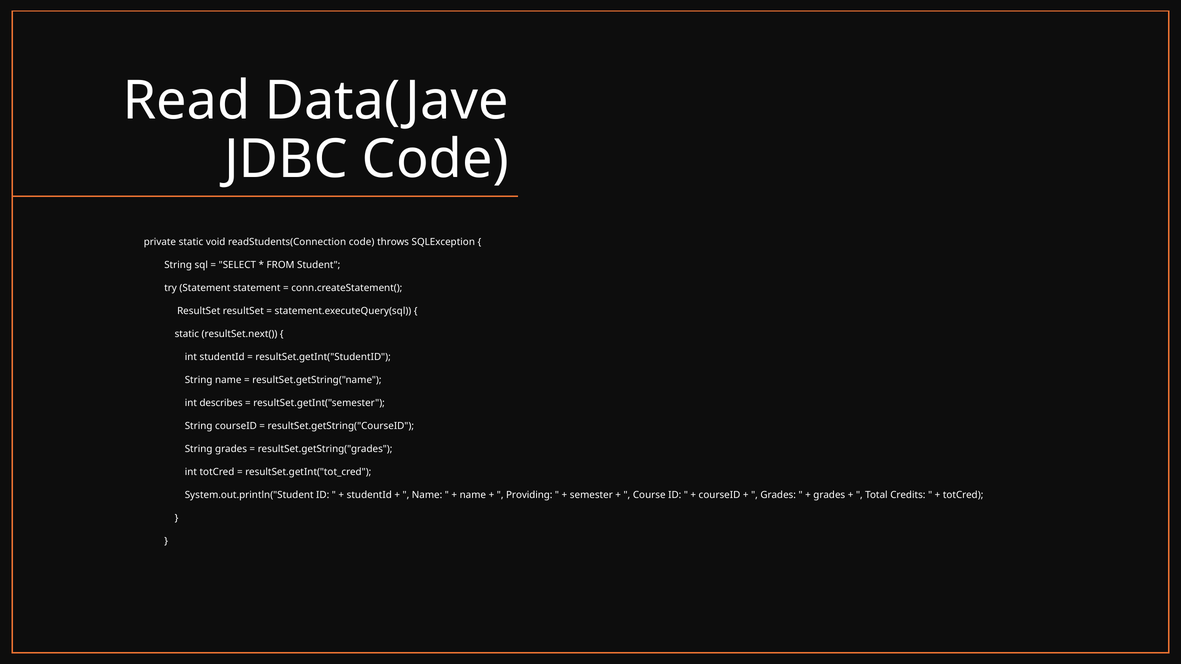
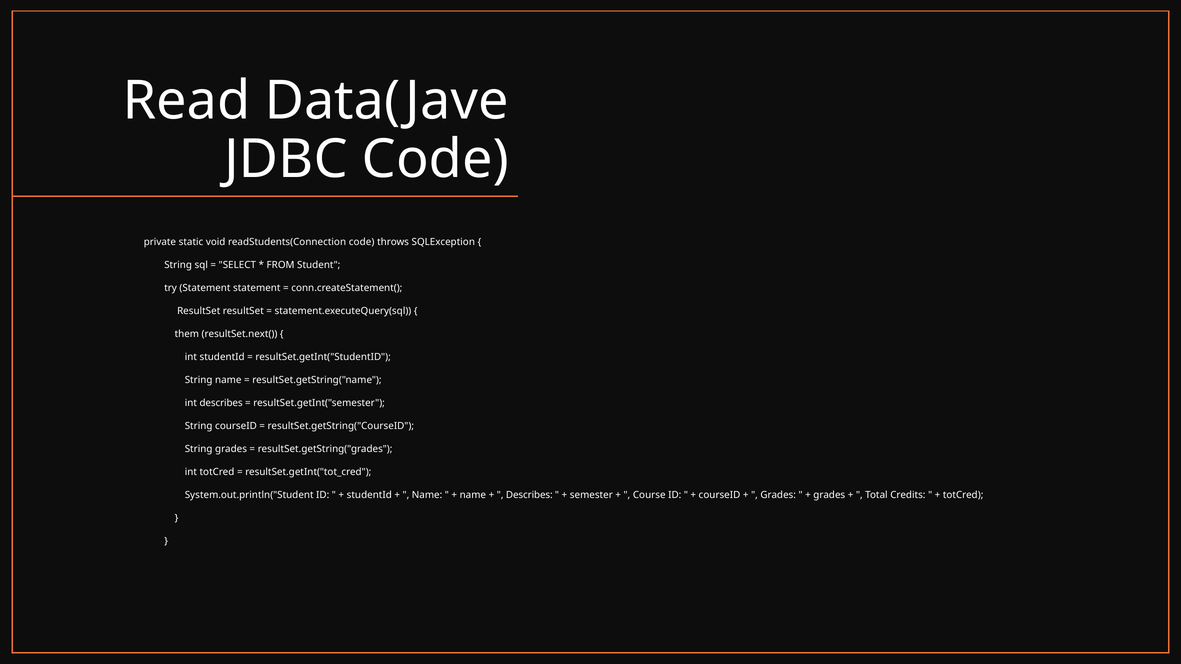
static at (187, 334): static -> them
Providing at (529, 495): Providing -> Describes
